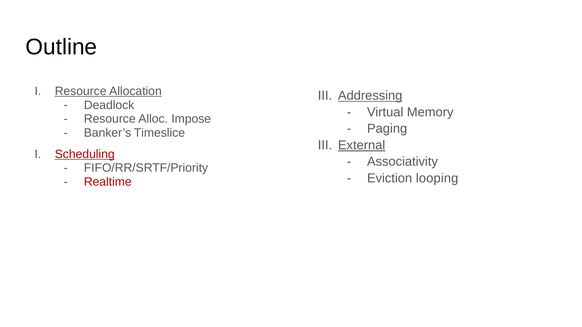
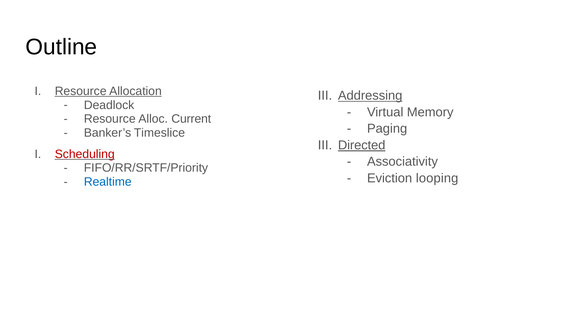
Impose: Impose -> Current
External: External -> Directed
Realtime colour: red -> blue
